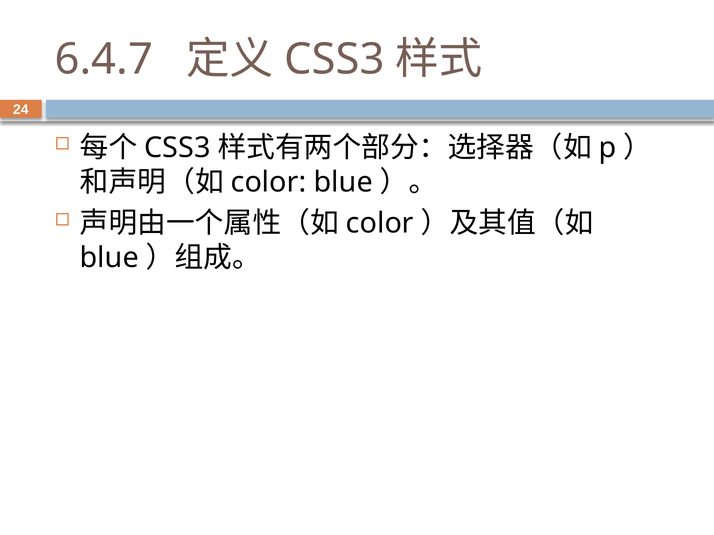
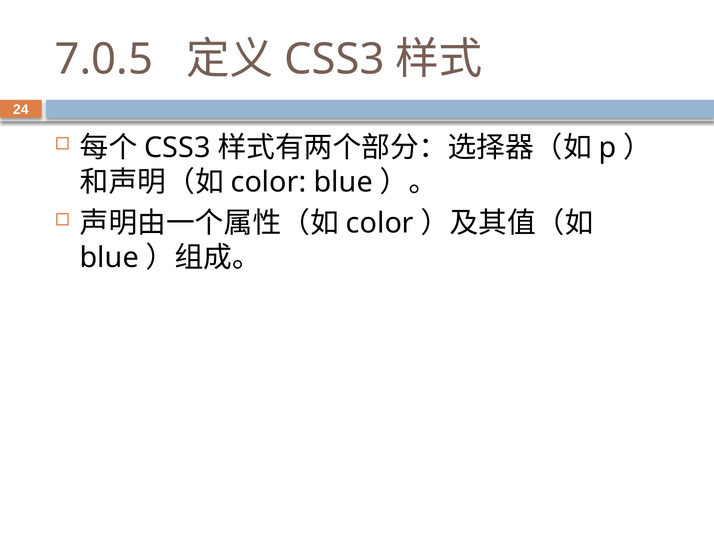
6.4.7: 6.4.7 -> 7.0.5
